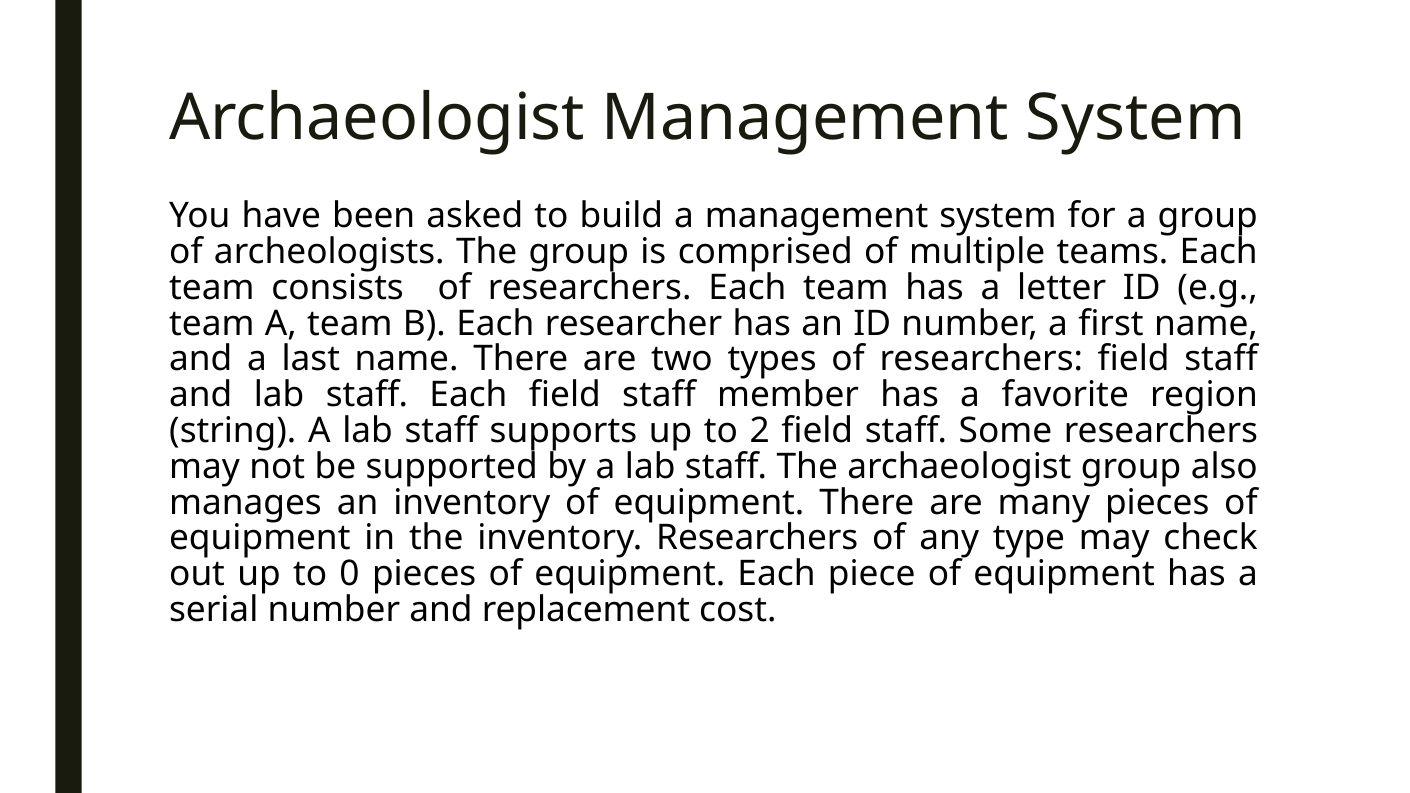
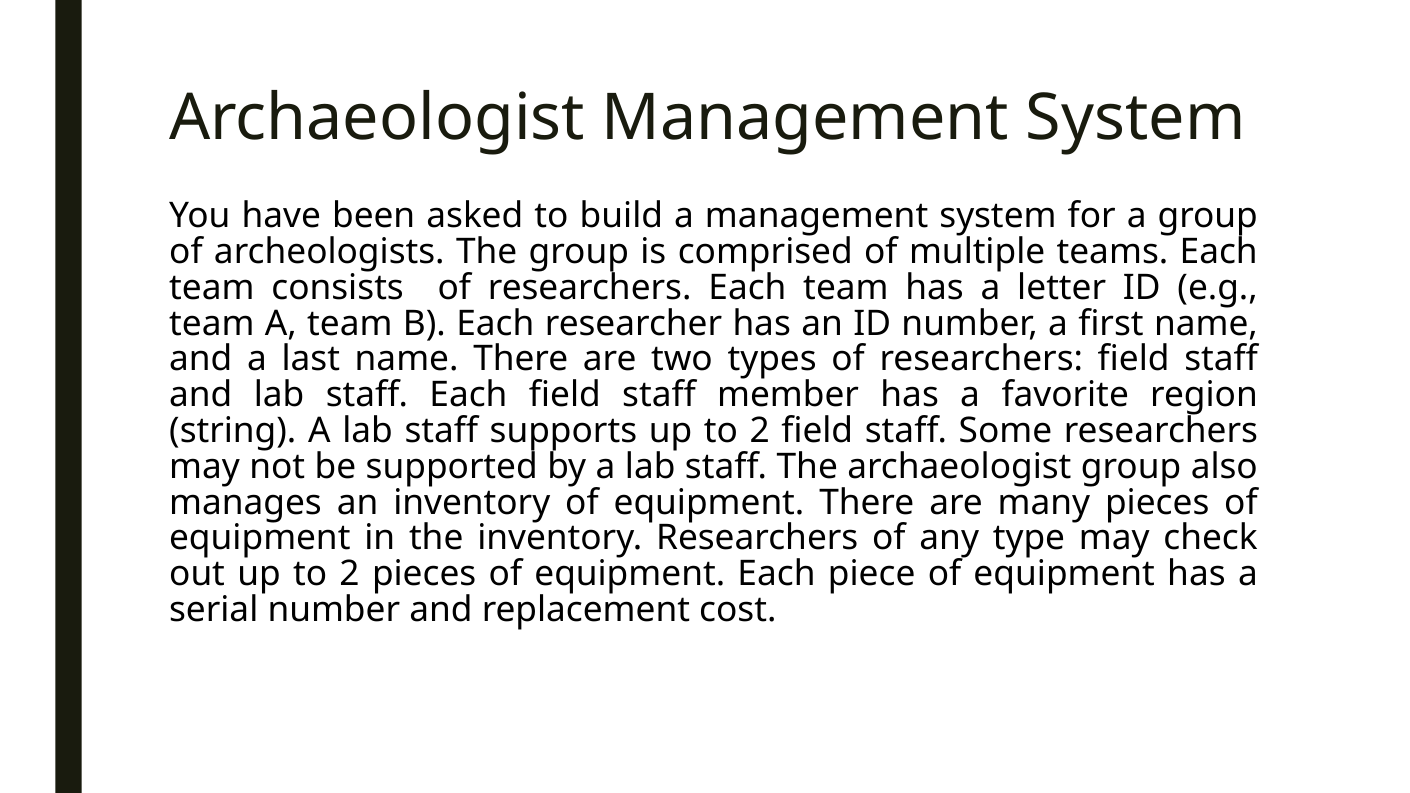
out up to 0: 0 -> 2
